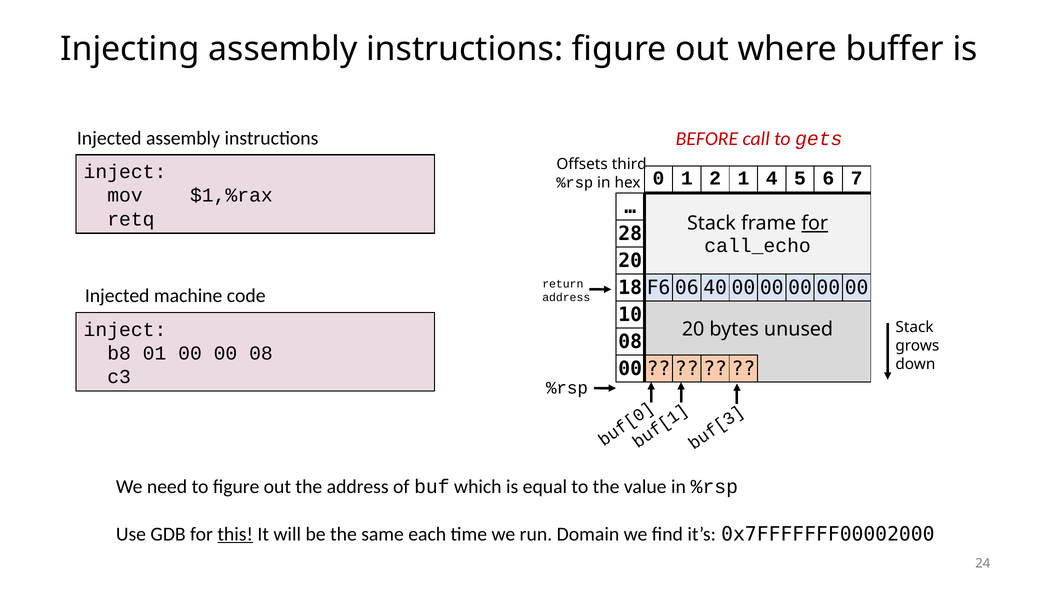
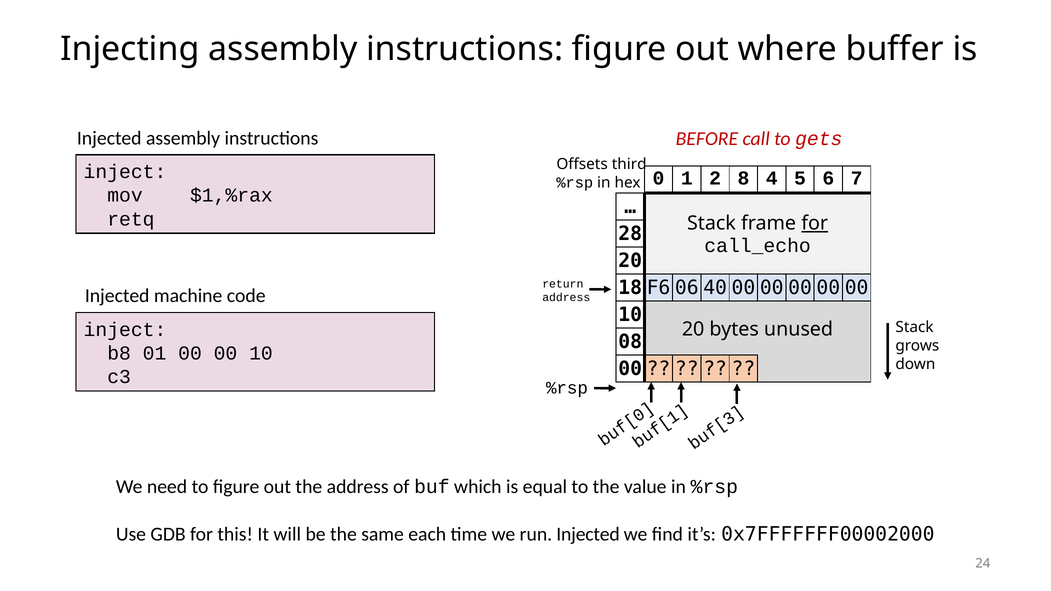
2 1: 1 -> 8
00 08: 08 -> 10
this underline: present -> none
run Domain: Domain -> Injected
